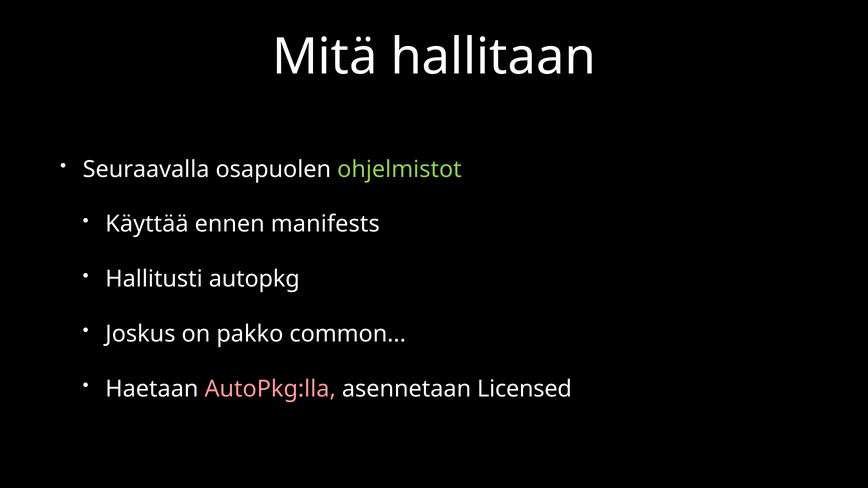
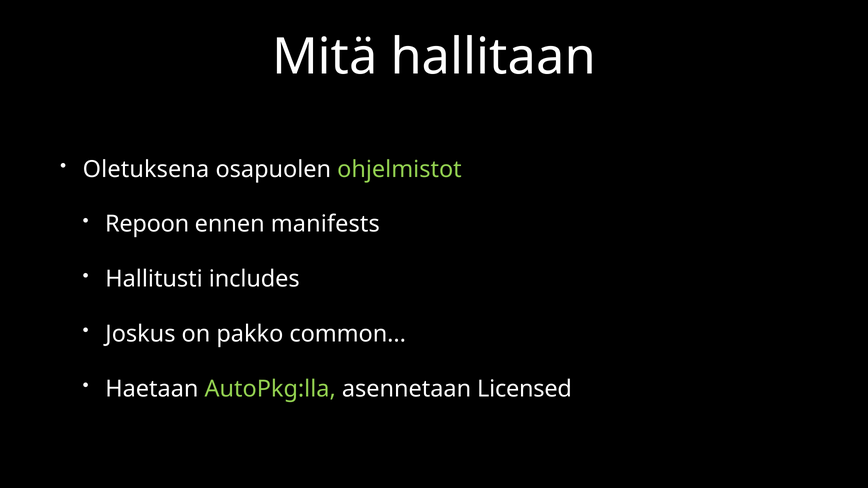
Seuraavalla: Seuraavalla -> Oletuksena
Käyttää: Käyttää -> Repoon
autopkg: autopkg -> includes
AutoPkg:lla colour: pink -> light green
